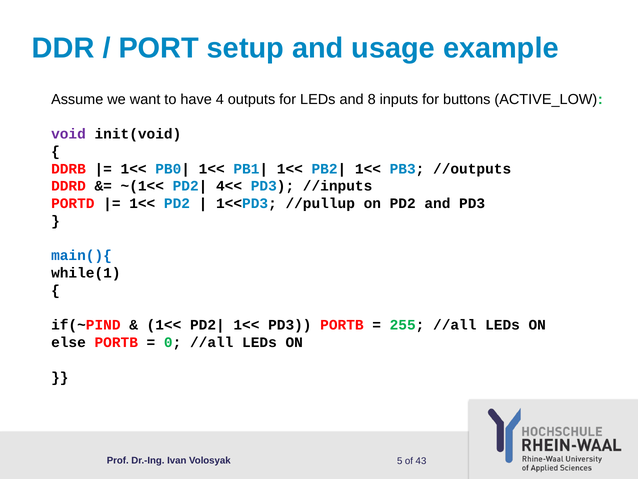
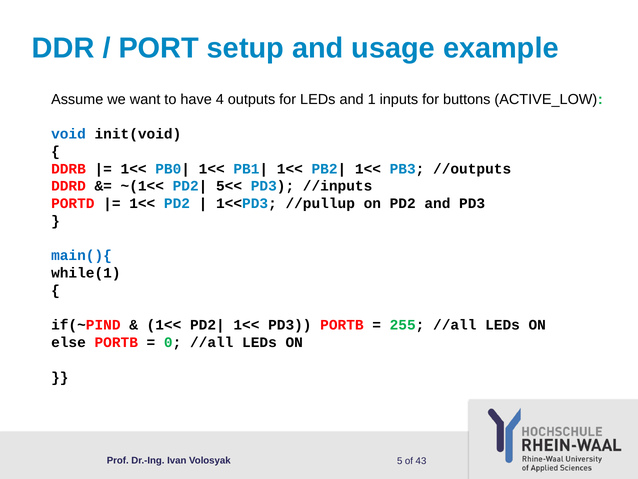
8: 8 -> 1
void colour: purple -> blue
4<<: 4<< -> 5<<
